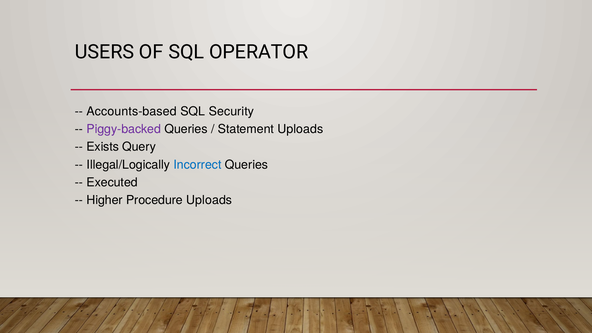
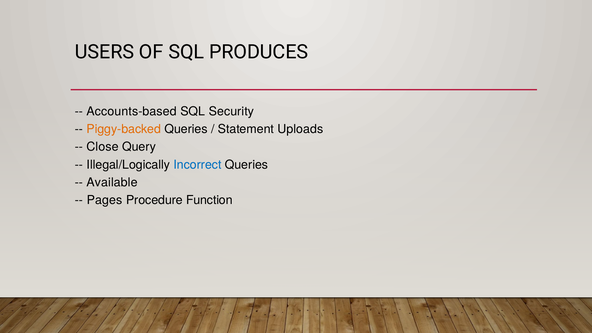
OPERATOR: OPERATOR -> PRODUCES
Piggy-backed colour: purple -> orange
Exists: Exists -> Close
Executed: Executed -> Available
Higher: Higher -> Pages
Procedure Uploads: Uploads -> Function
